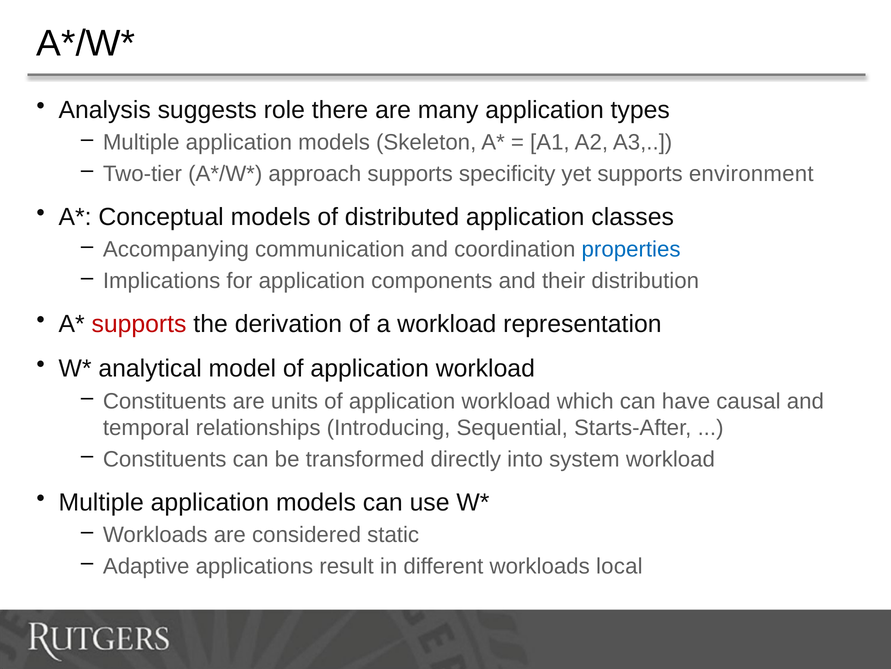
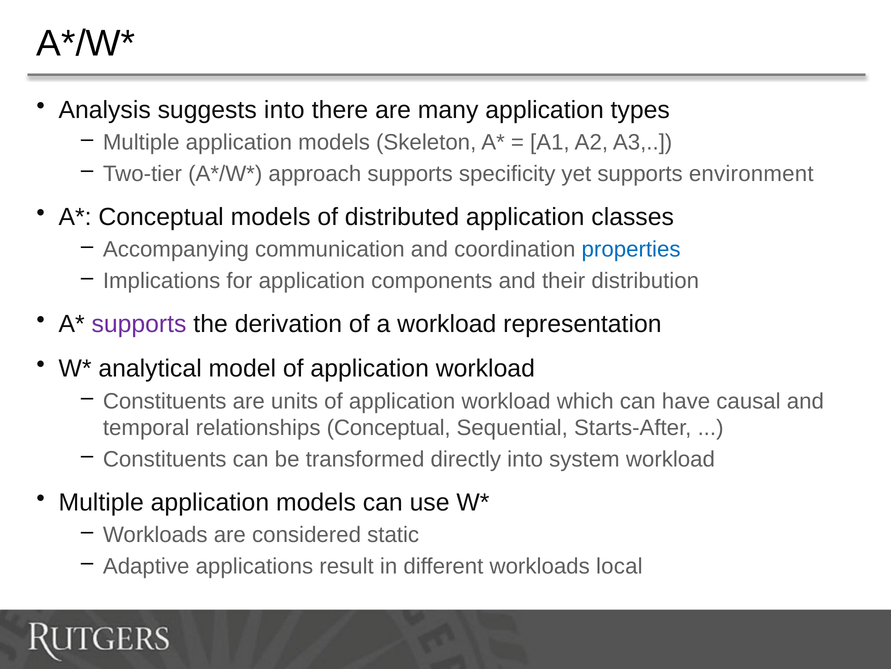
suggests role: role -> into
supports at (139, 324) colour: red -> purple
relationships Introducing: Introducing -> Conceptual
